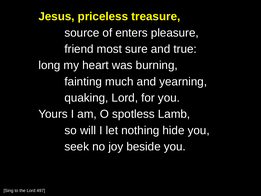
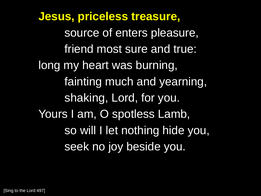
quaking: quaking -> shaking
